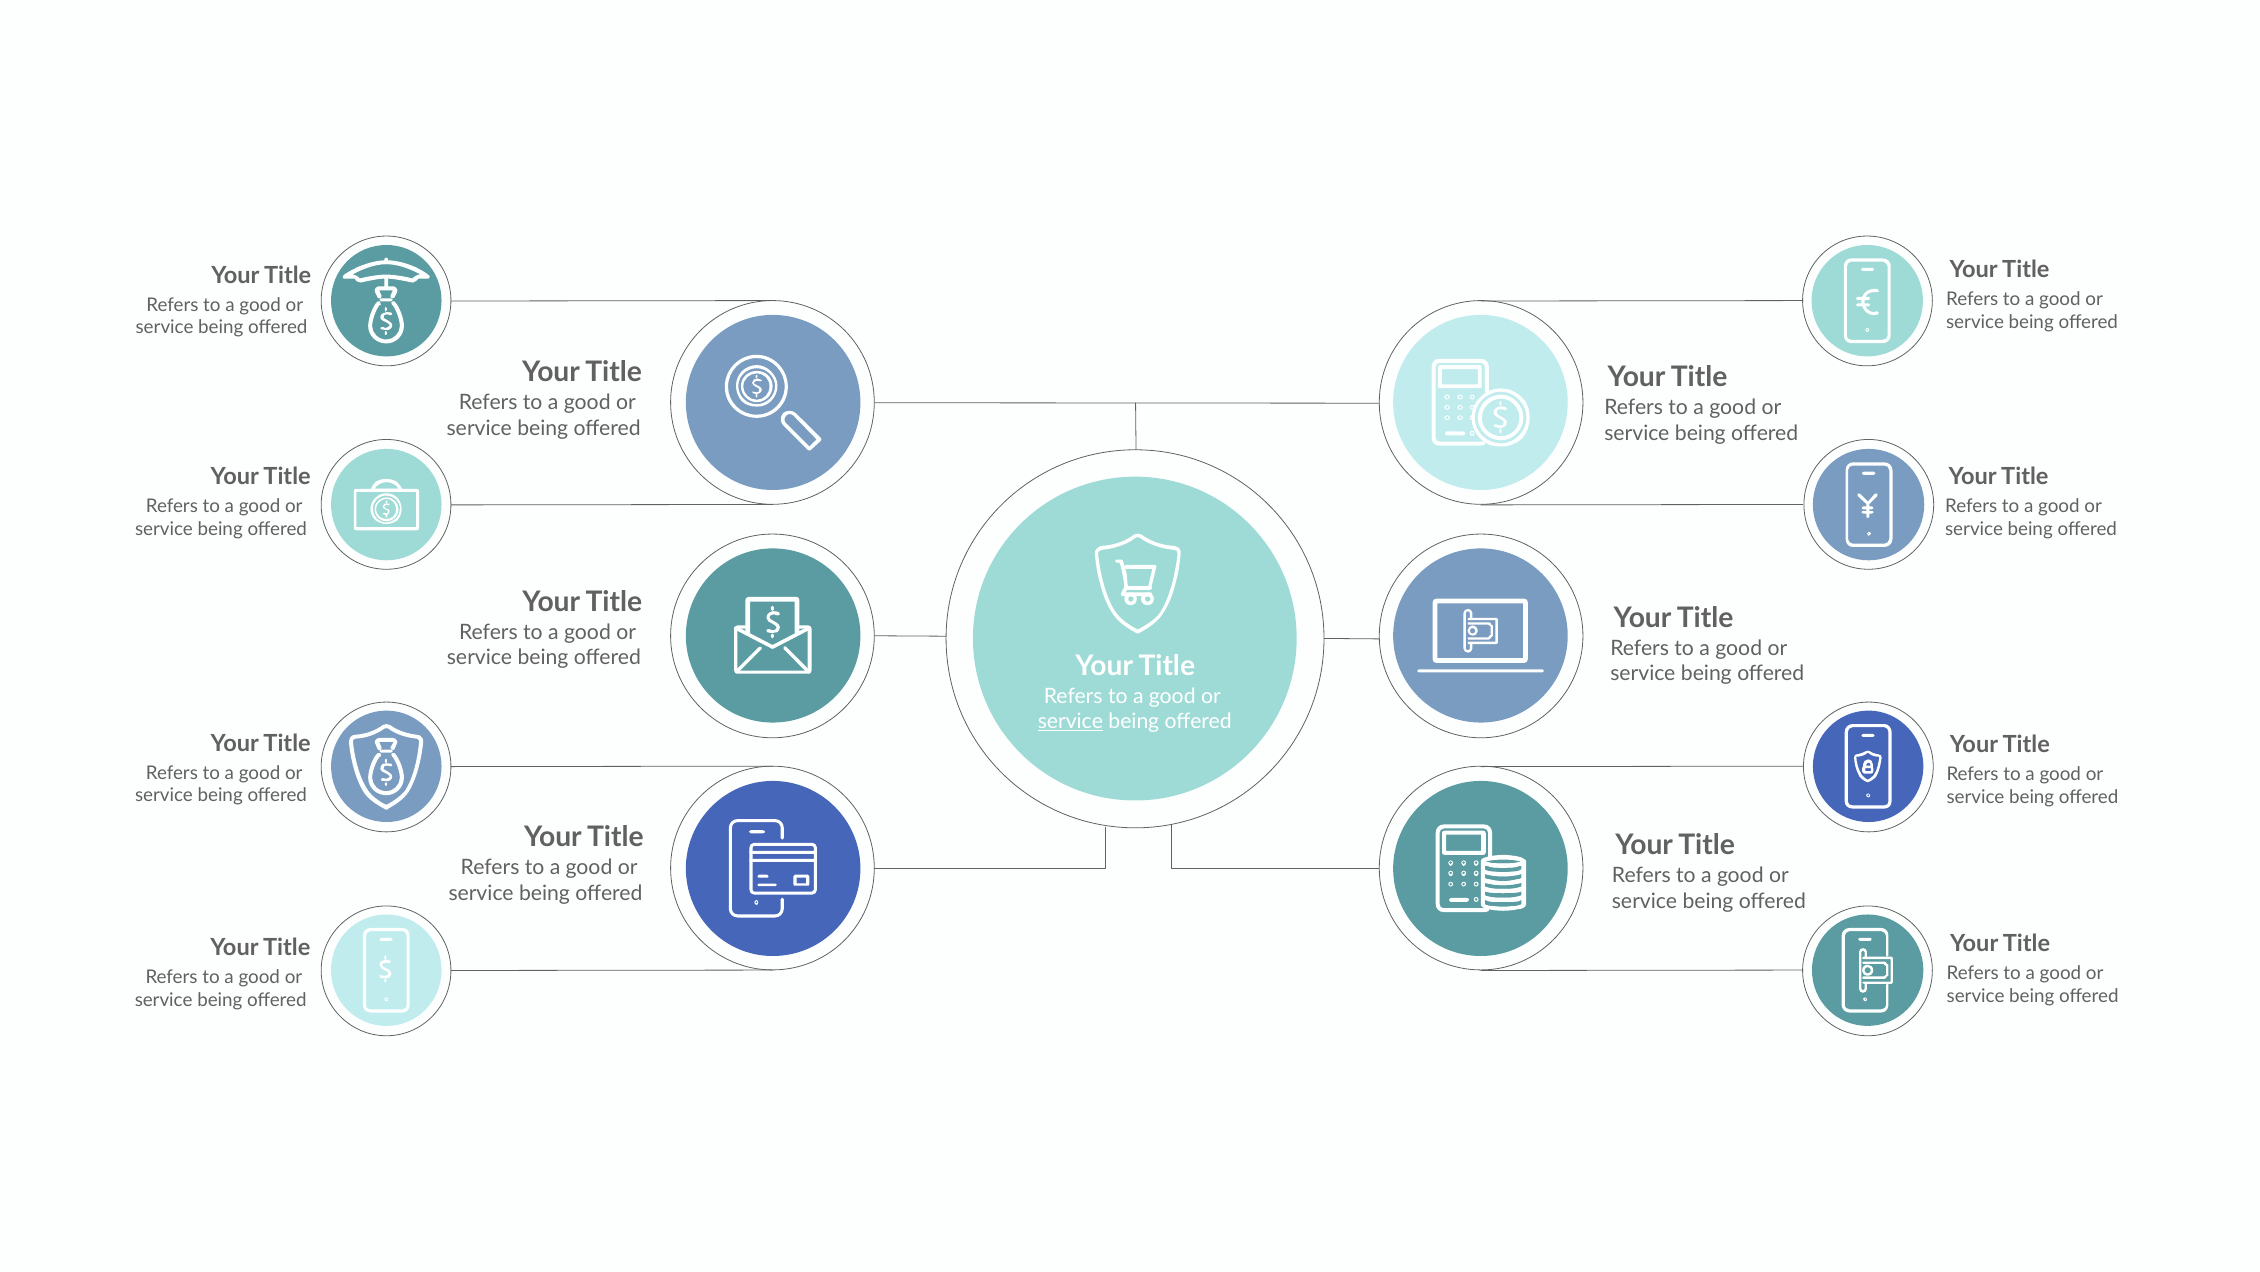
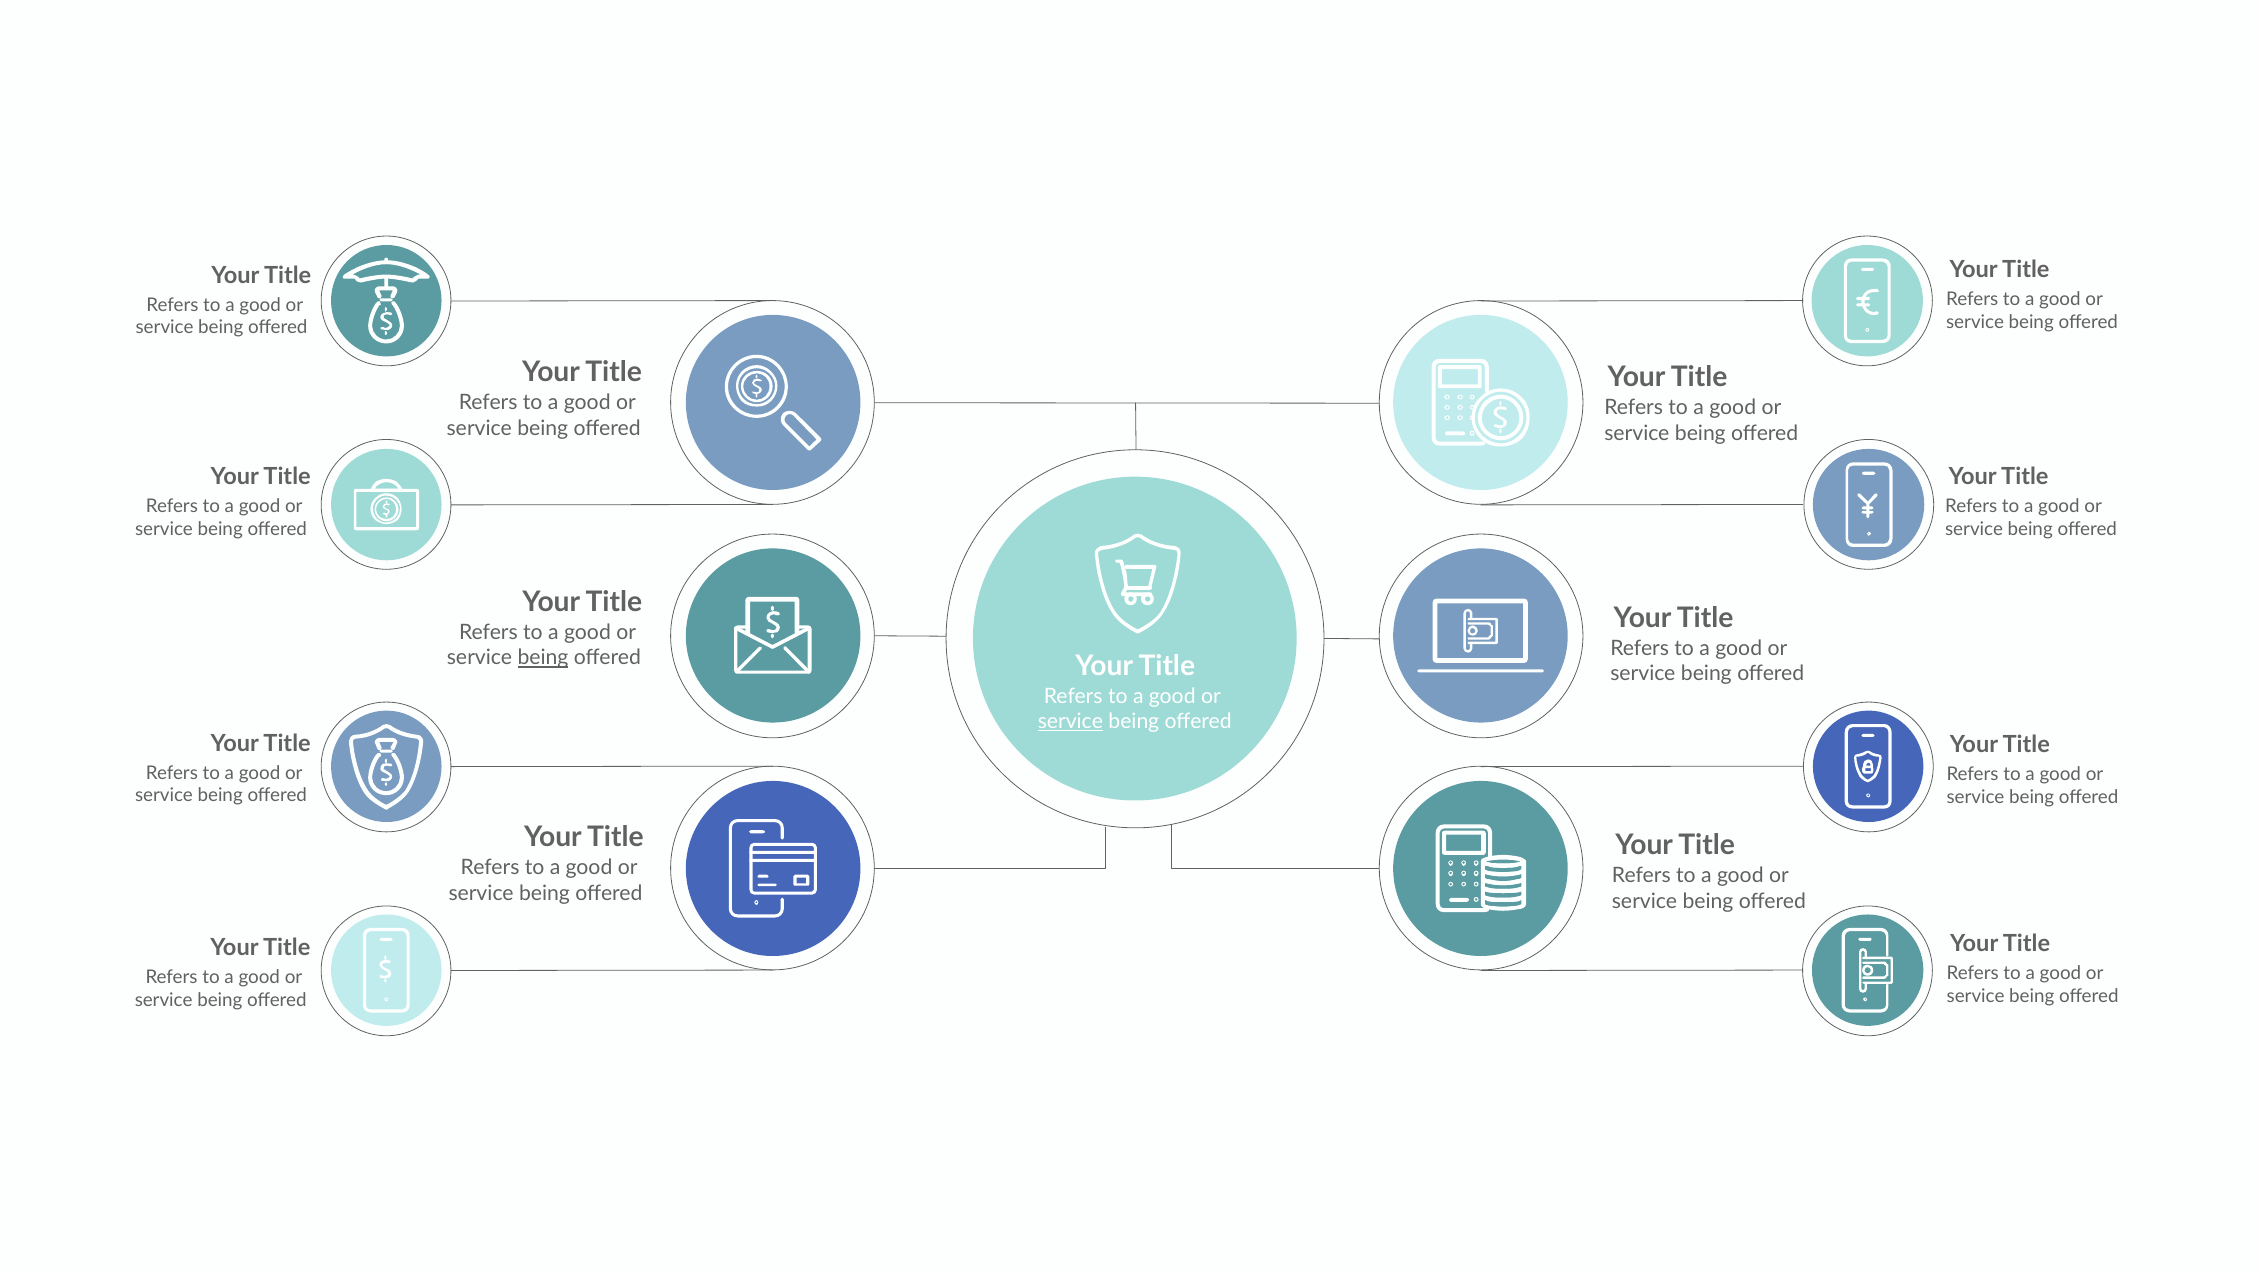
being at (543, 658) underline: none -> present
